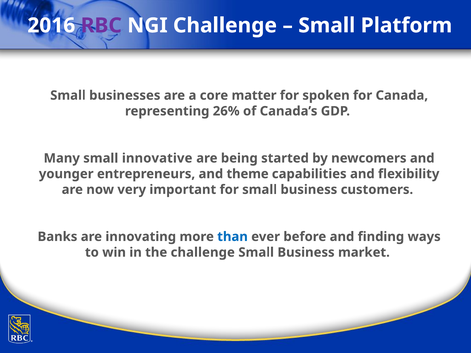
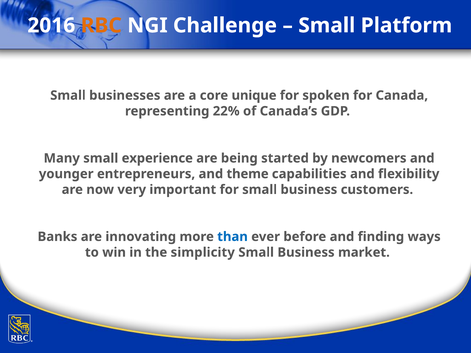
RBC colour: purple -> orange
matter: matter -> unique
26%: 26% -> 22%
innovative: innovative -> experience
the challenge: challenge -> simplicity
